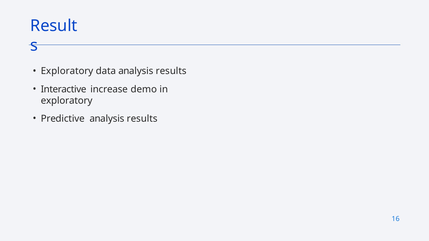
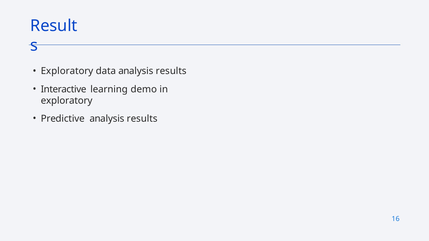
increase: increase -> learning
